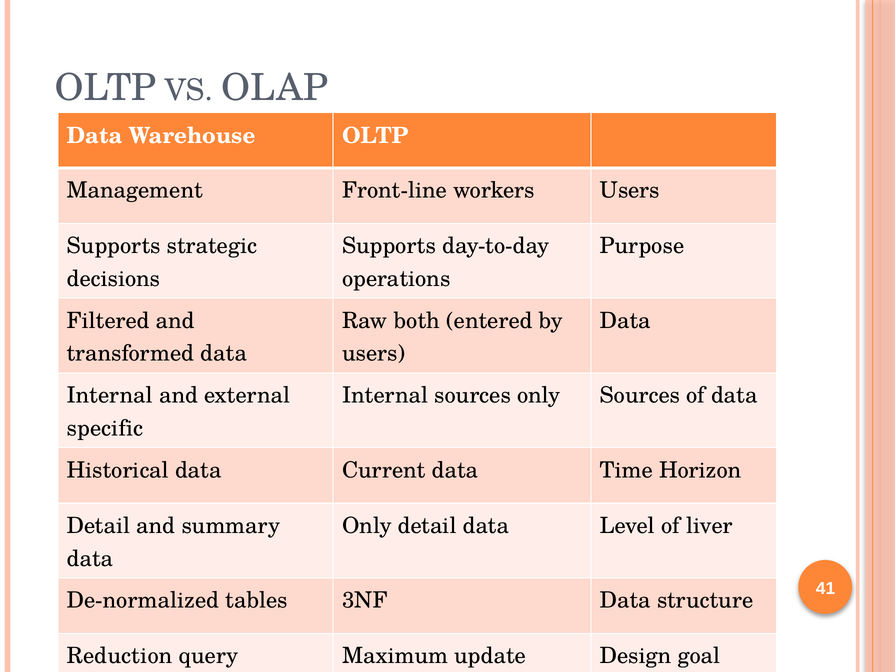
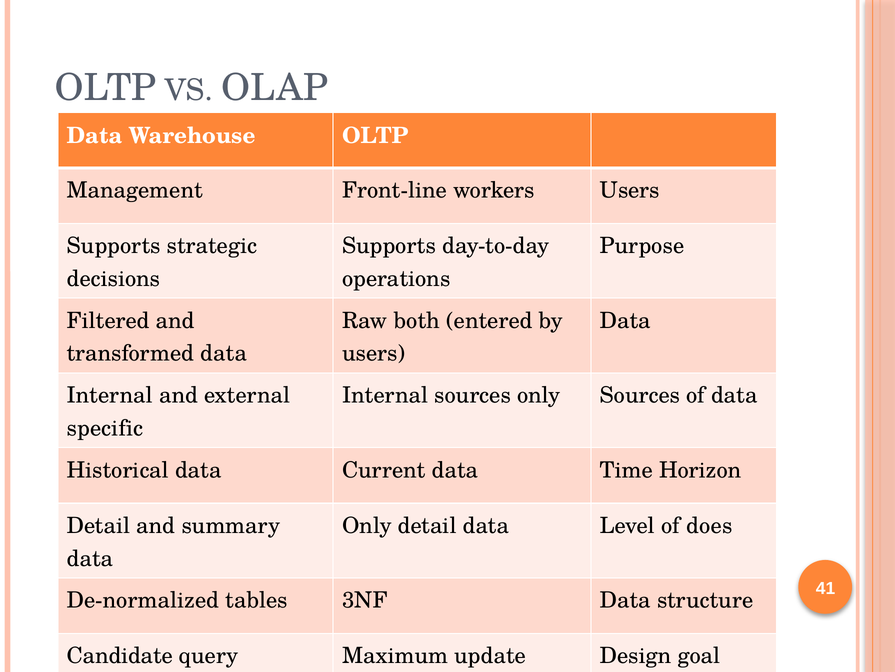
liver: liver -> does
Reduction: Reduction -> Candidate
